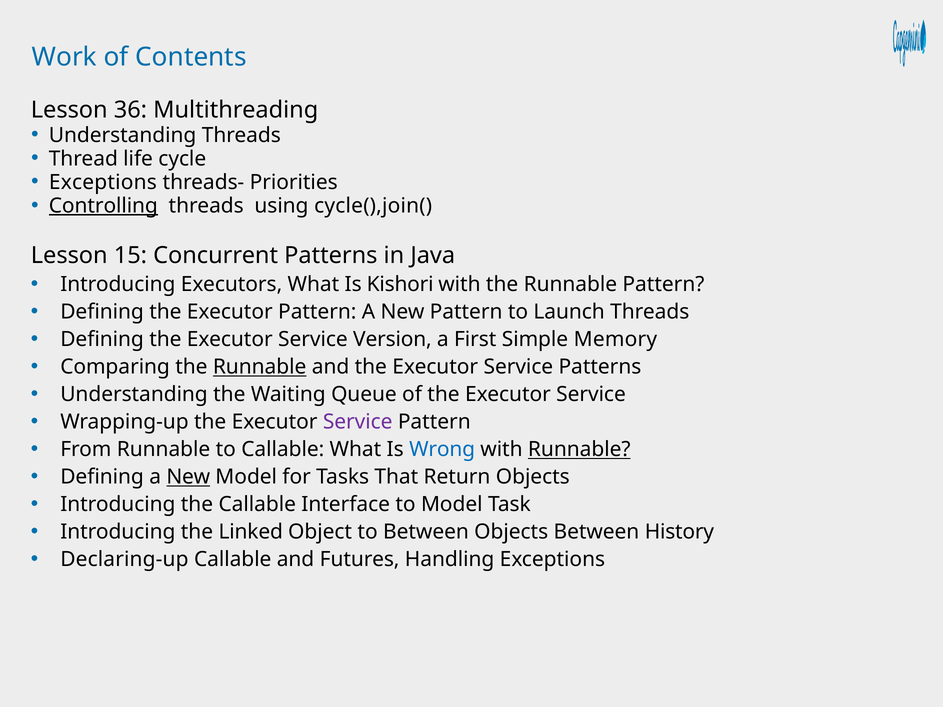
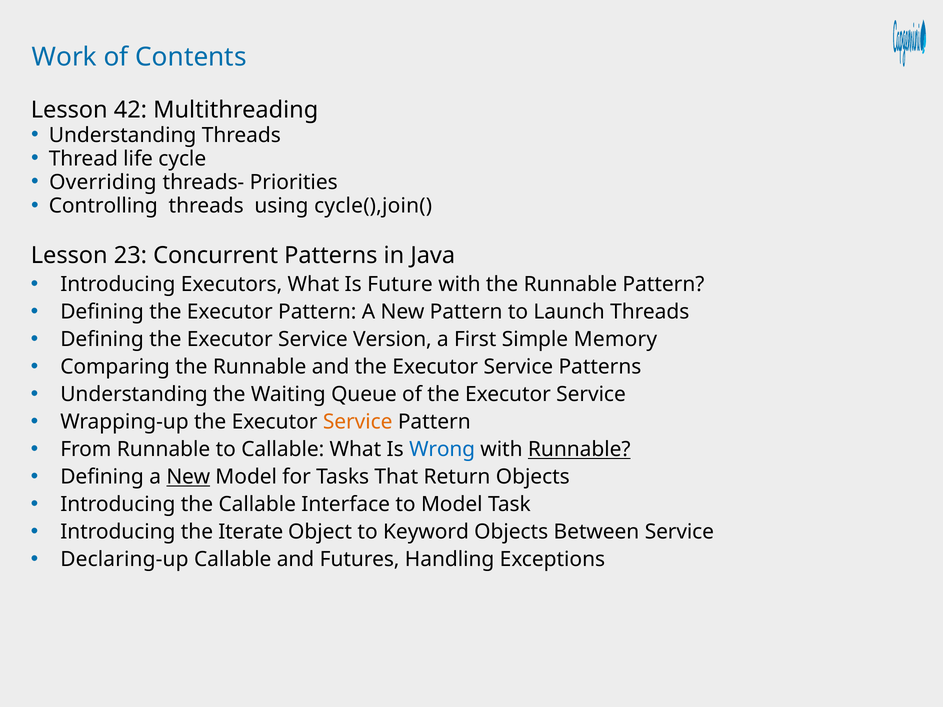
36: 36 -> 42
Exceptions at (103, 182): Exceptions -> Overriding
Controlling underline: present -> none
15: 15 -> 23
Kishori: Kishori -> Future
Runnable at (260, 367) underline: present -> none
Service at (358, 422) colour: purple -> orange
Linked: Linked -> Iterate
to Between: Between -> Keyword
Between History: History -> Service
